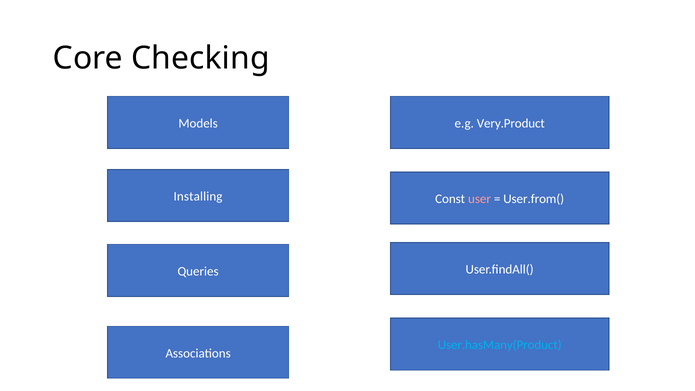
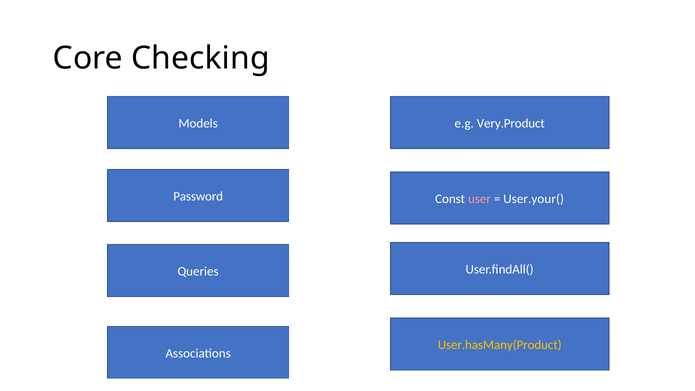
Installing: Installing -> Password
User.from(: User.from( -> User.your(
User.hasMany(Product colour: light blue -> yellow
